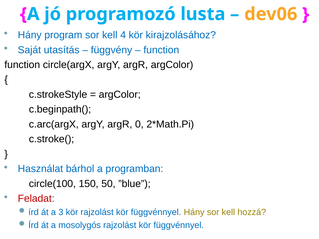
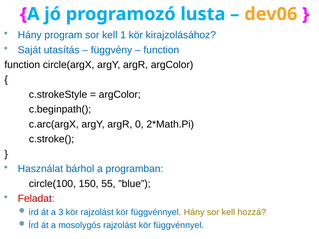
4: 4 -> 1
50: 50 -> 55
